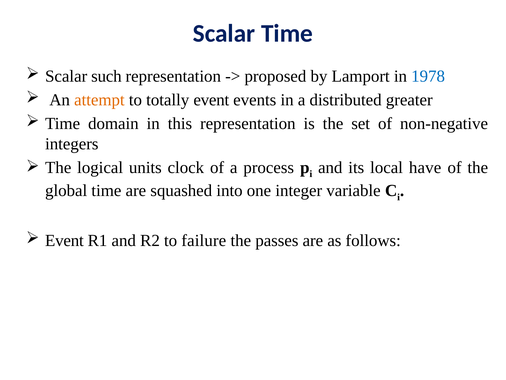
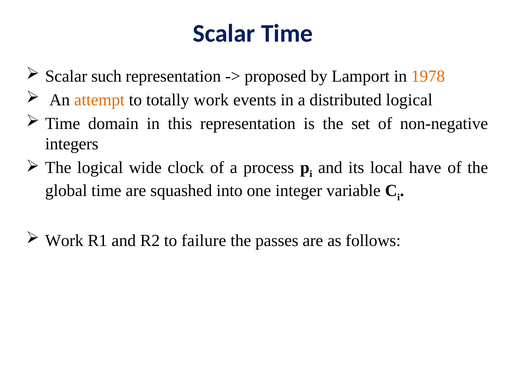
1978 colour: blue -> orange
totally event: event -> work
distributed greater: greater -> logical
units: units -> wide
Event at (64, 240): Event -> Work
